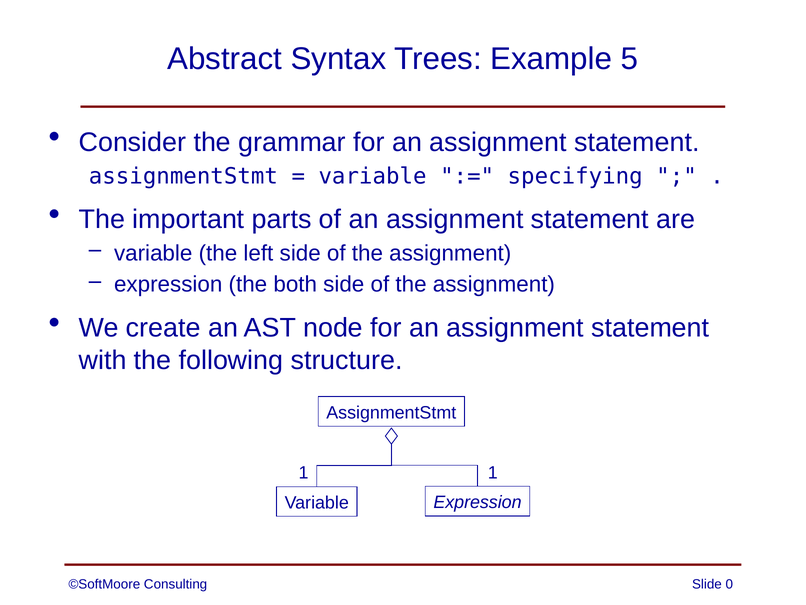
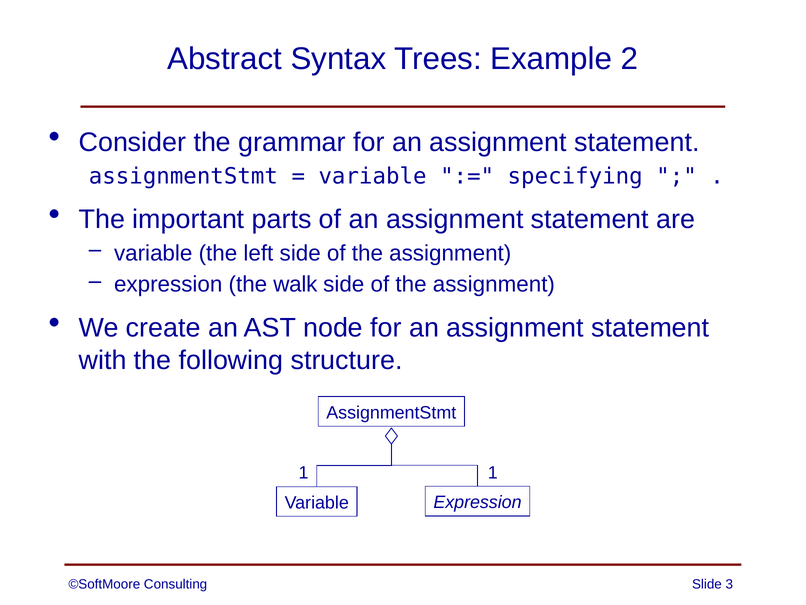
5: 5 -> 2
both: both -> walk
0: 0 -> 3
